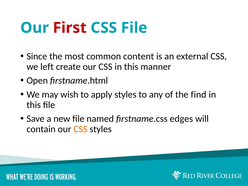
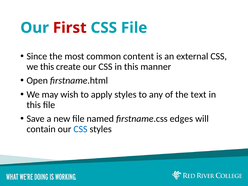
we left: left -> this
find: find -> text
CSS at (80, 129) colour: orange -> blue
